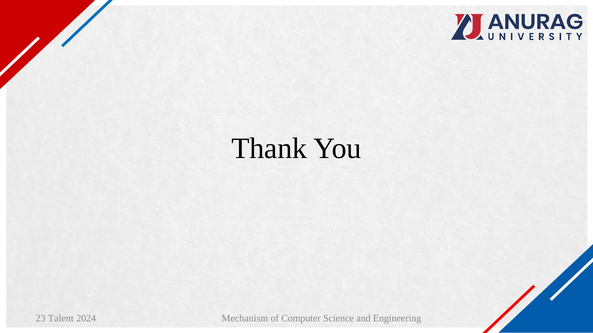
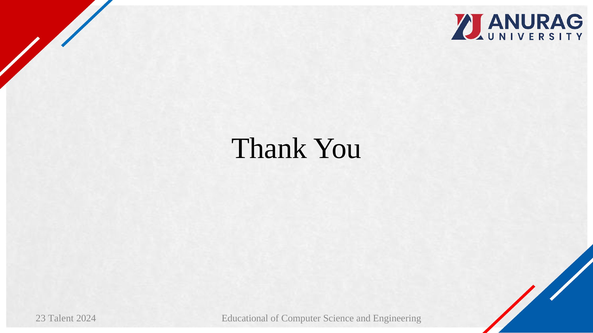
Mechanism: Mechanism -> Educational
